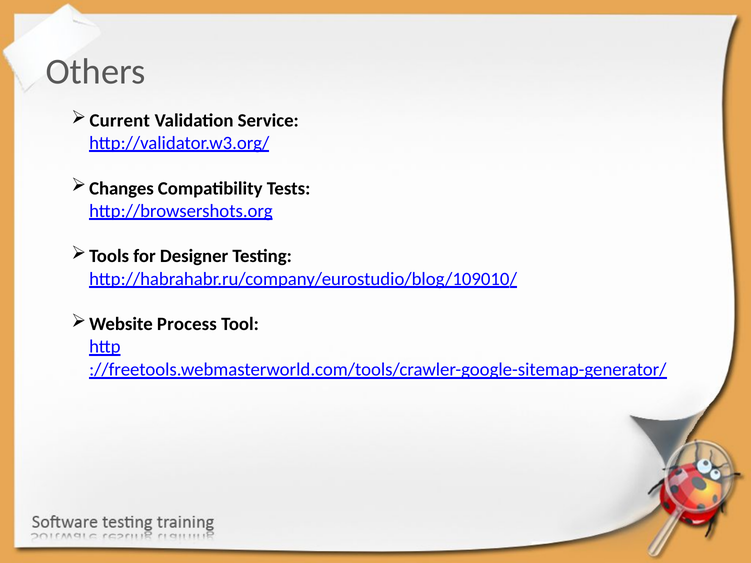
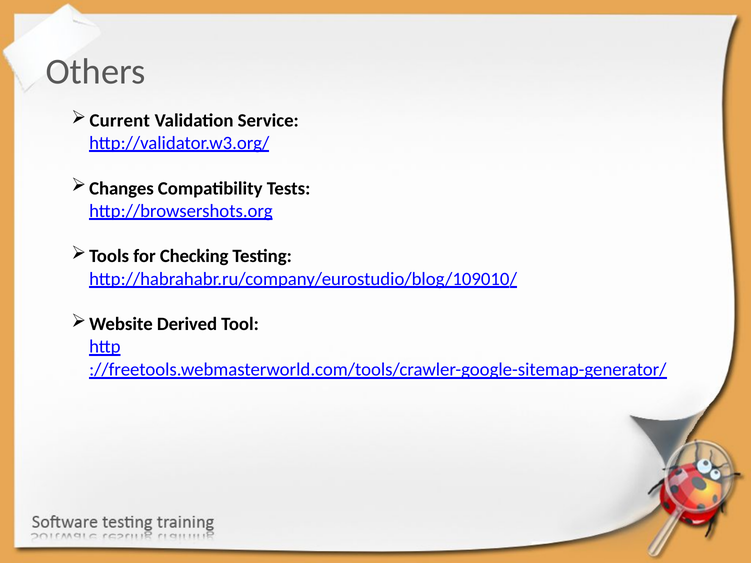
Designer: Designer -> Checking
Process: Process -> Derived
